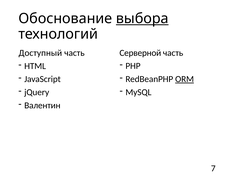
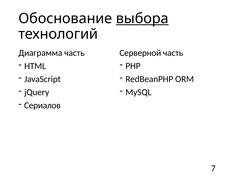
Доступный: Доступный -> Диаграмма
ORM underline: present -> none
Валентин: Валентин -> Сериалов
